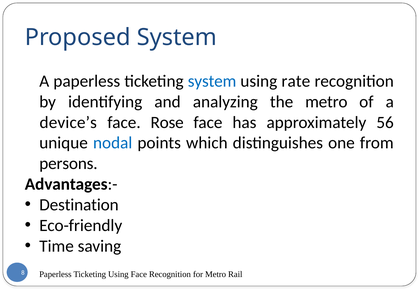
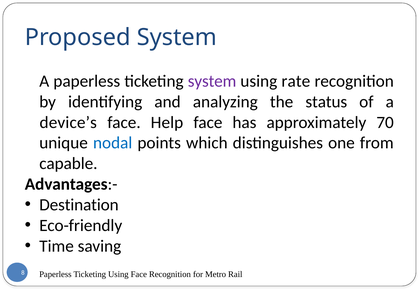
system at (212, 81) colour: blue -> purple
the metro: metro -> status
Rose: Rose -> Help
56: 56 -> 70
persons: persons -> capable
